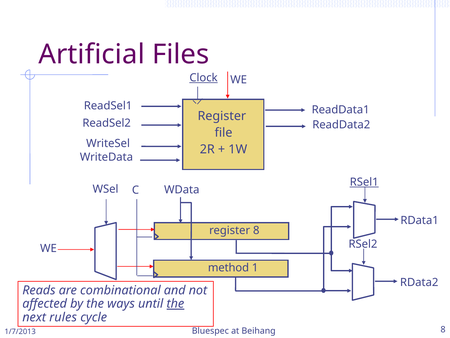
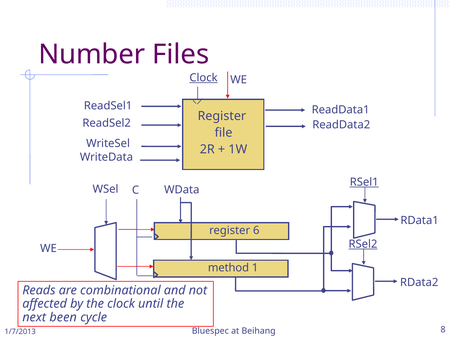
Artificial: Artificial -> Number
register 8: 8 -> 6
RSel2 underline: none -> present
the ways: ways -> clock
the at (175, 303) underline: present -> none
rules: rules -> been
